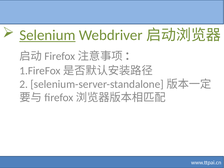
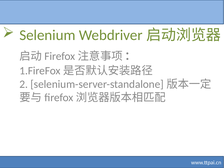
Selenium underline: present -> none
